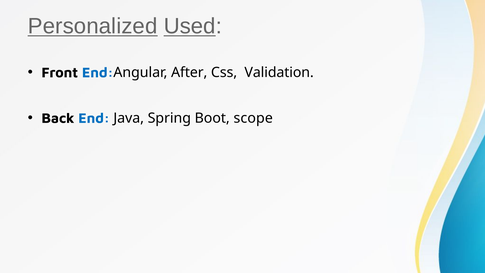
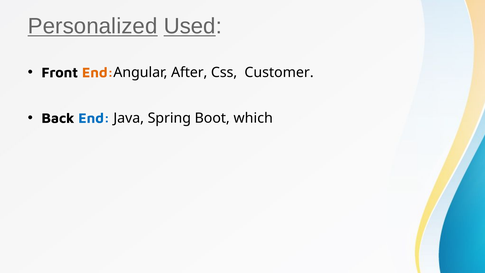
End at (98, 73) colour: blue -> orange
Validation: Validation -> Customer
scope: scope -> which
